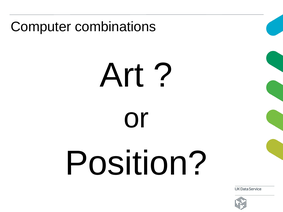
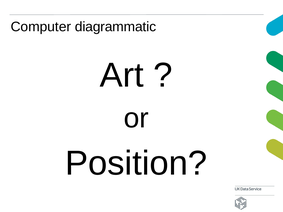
combinations: combinations -> diagrammatic
